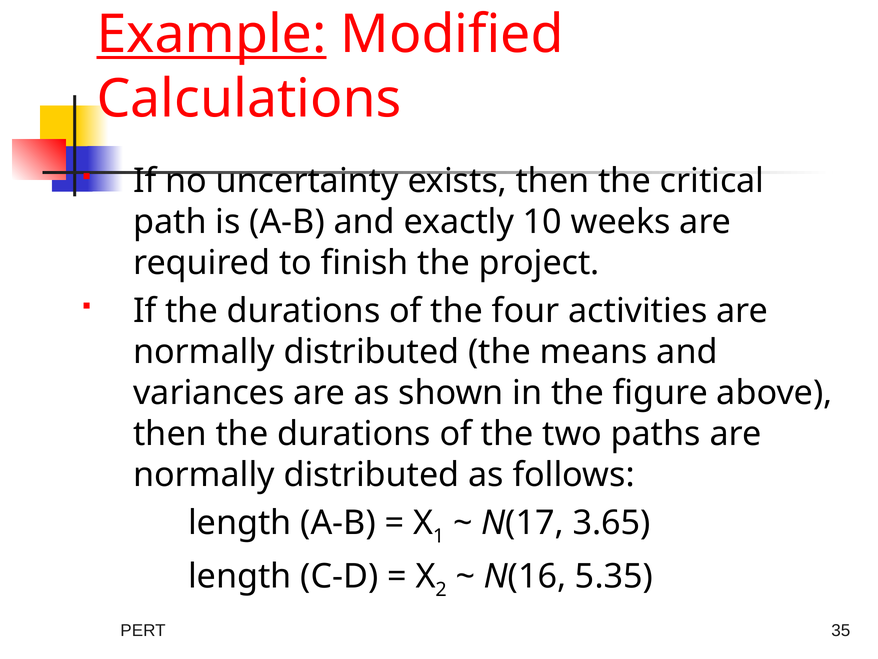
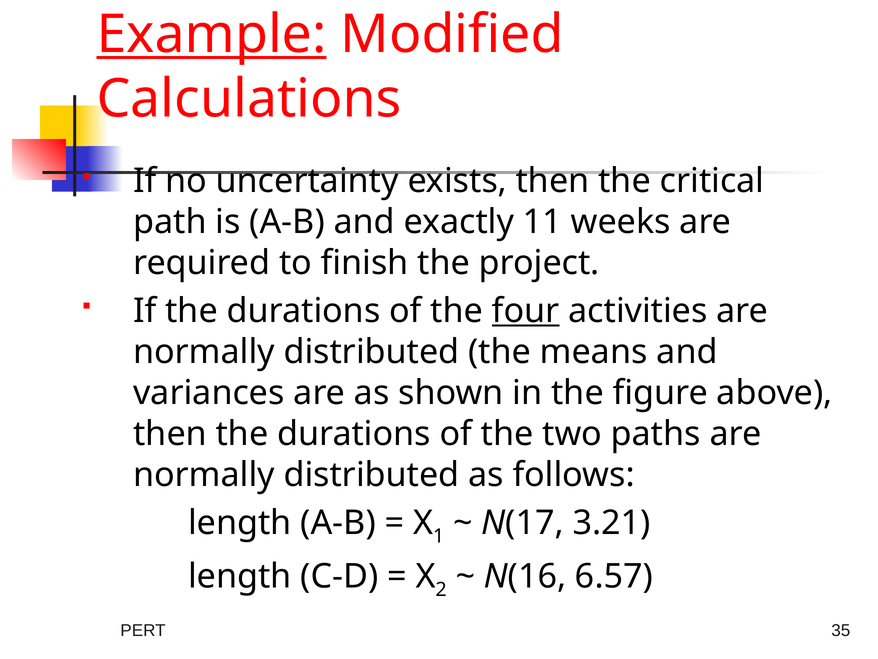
10: 10 -> 11
four underline: none -> present
3.65: 3.65 -> 3.21
5.35: 5.35 -> 6.57
